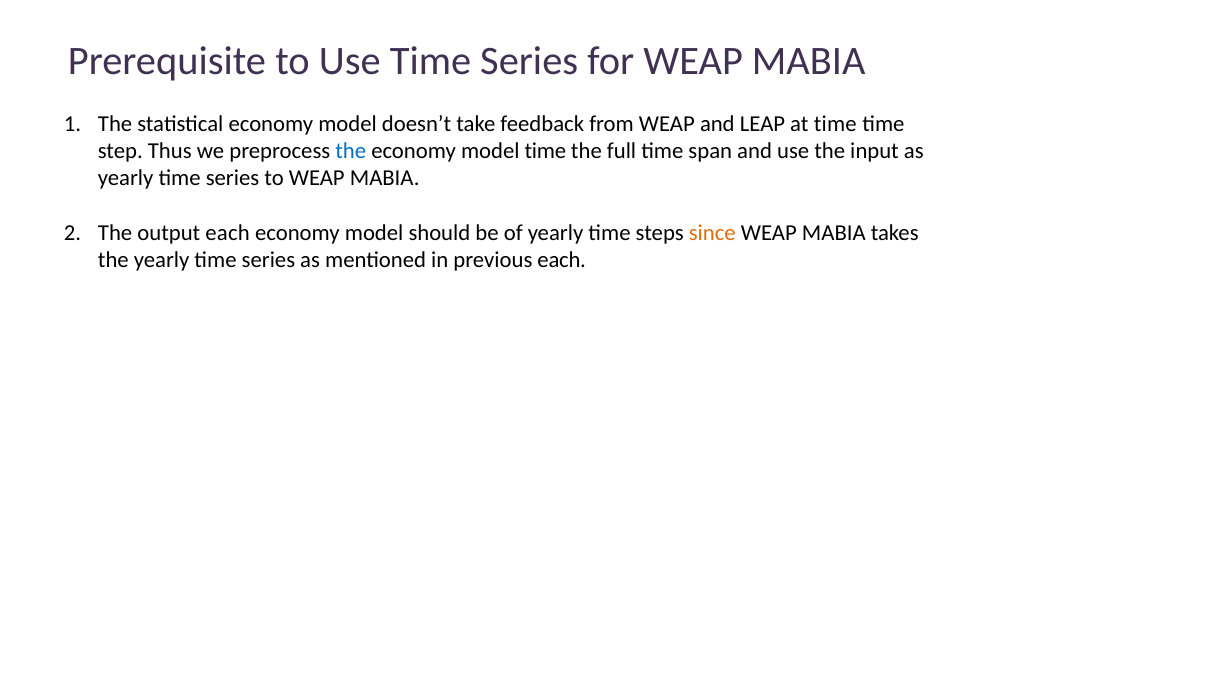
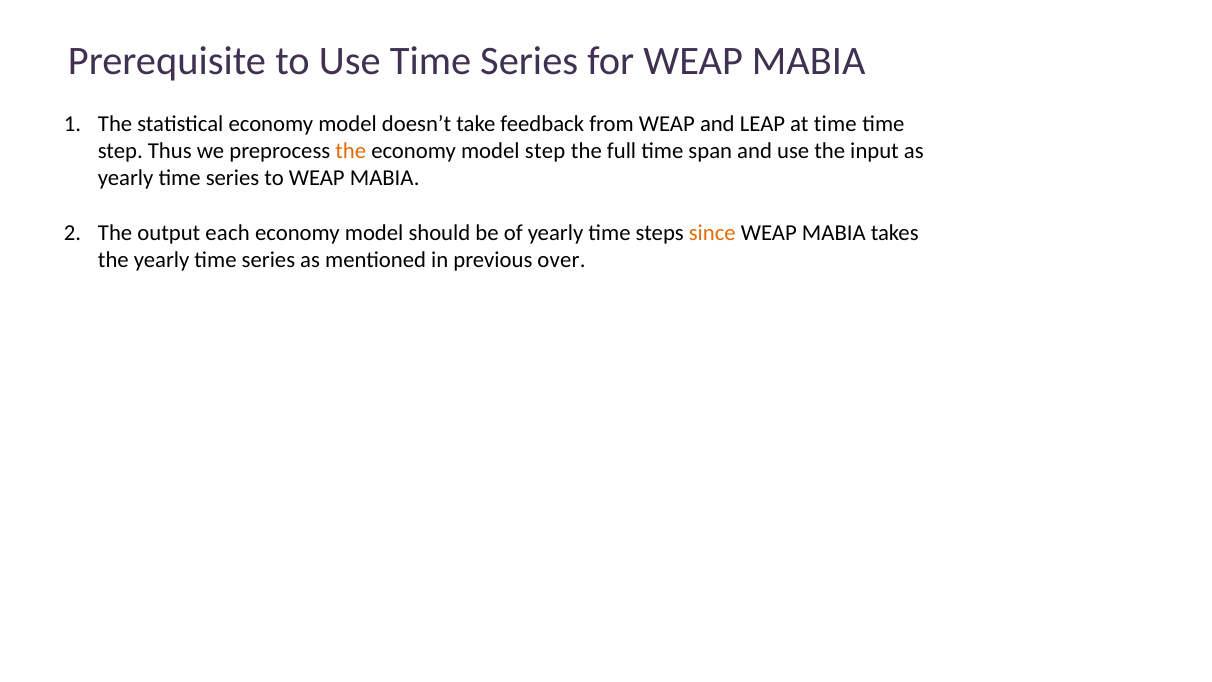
the at (351, 151) colour: blue -> orange
model time: time -> step
previous each: each -> over
